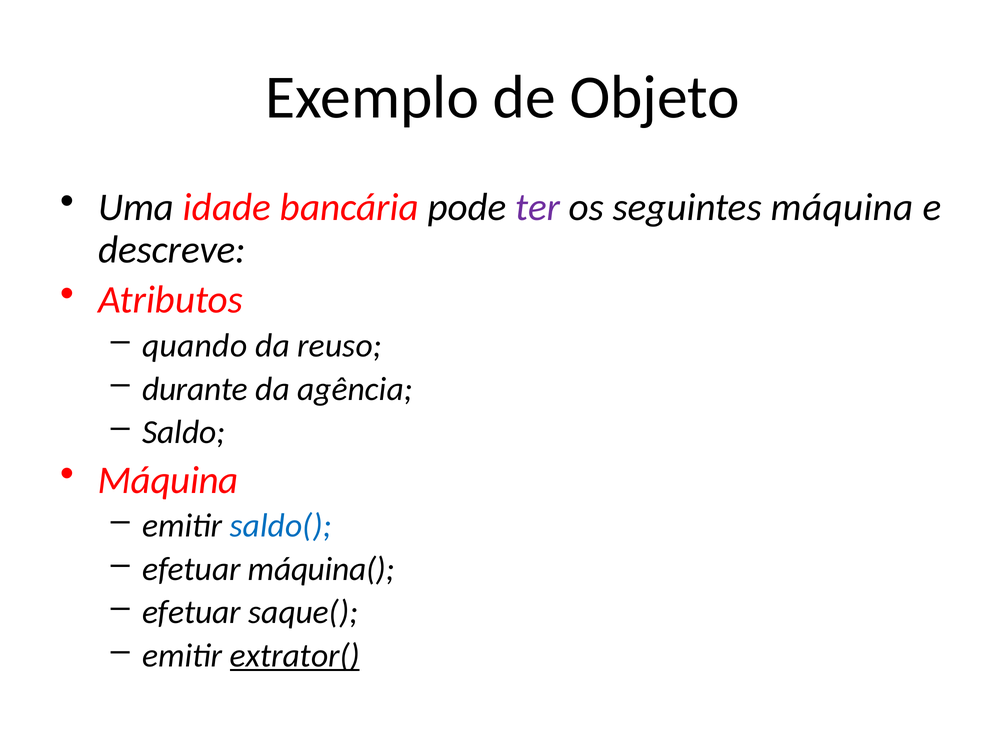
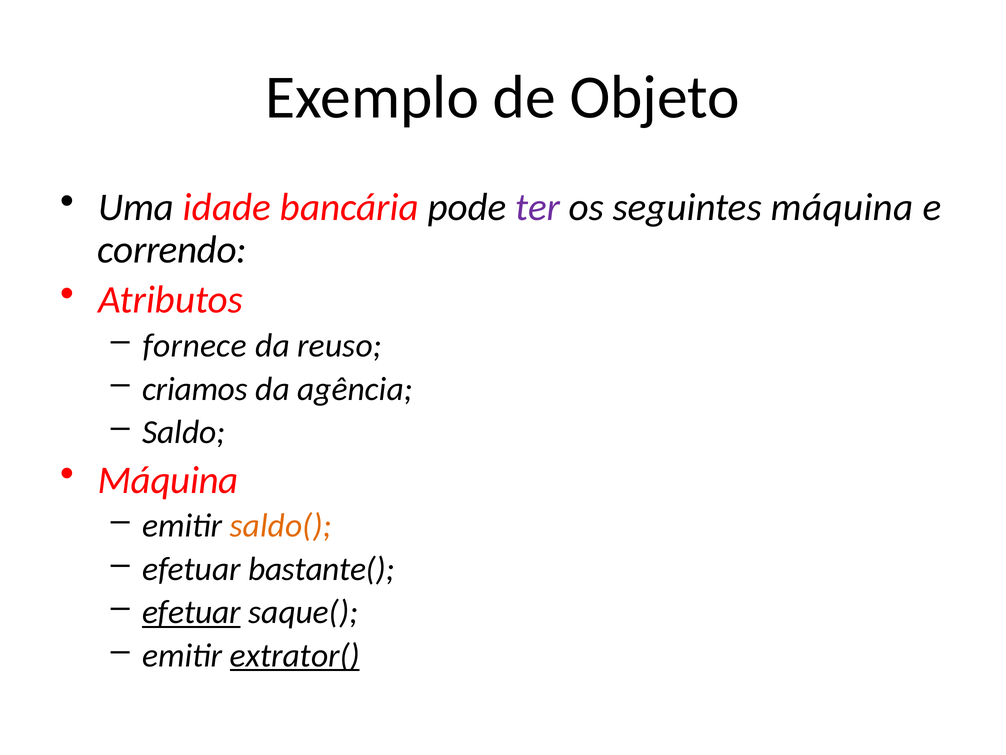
descreve: descreve -> correndo
quando: quando -> fornece
durante: durante -> criamos
saldo( colour: blue -> orange
máquina(: máquina( -> bastante(
efetuar at (191, 612) underline: none -> present
